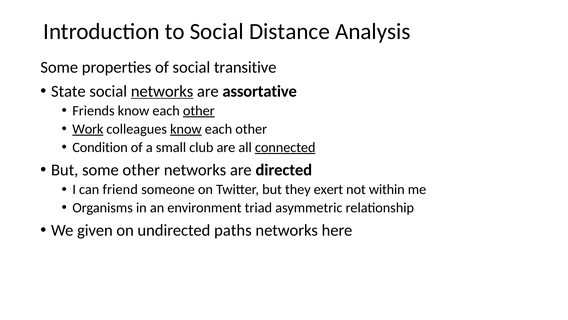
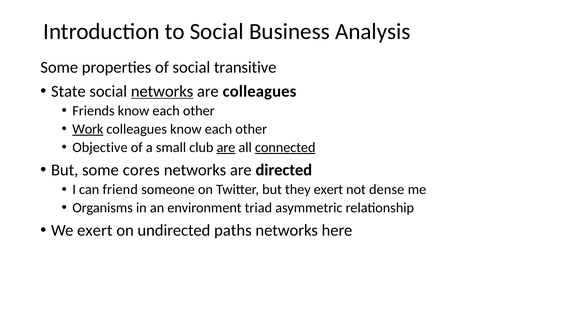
Distance: Distance -> Business
are assortative: assortative -> colleagues
other at (199, 111) underline: present -> none
know at (186, 129) underline: present -> none
Condition: Condition -> Objective
are at (226, 147) underline: none -> present
some other: other -> cores
within: within -> dense
We given: given -> exert
